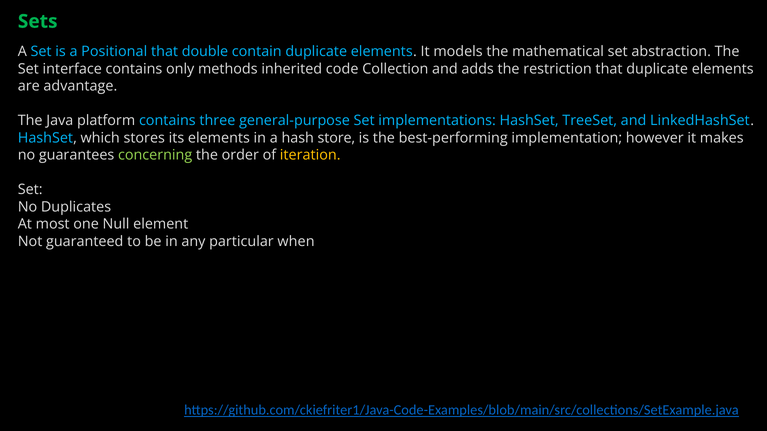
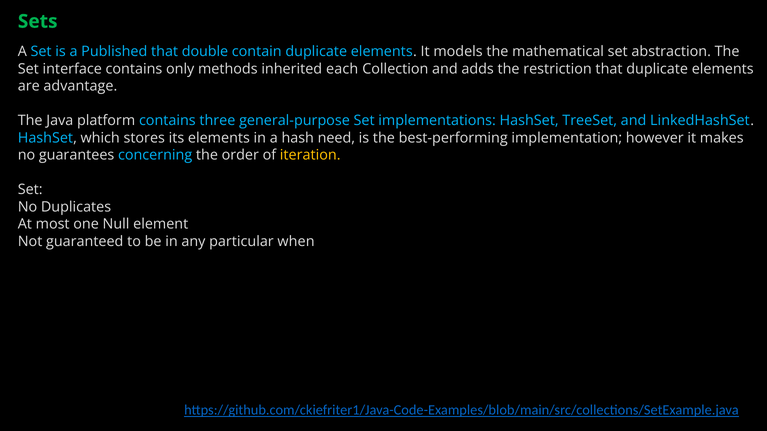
Positional: Positional -> Published
code: code -> each
store: store -> need
concerning colour: light green -> light blue
